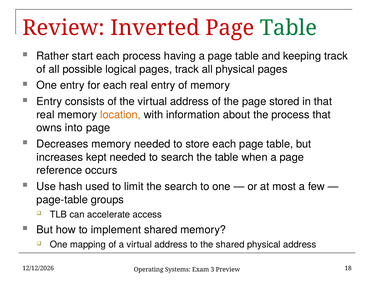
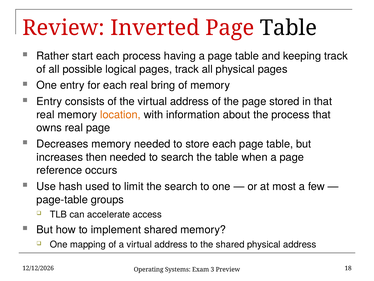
Table at (288, 28) colour: green -> black
real entry: entry -> bring
owns into: into -> real
kept: kept -> then
